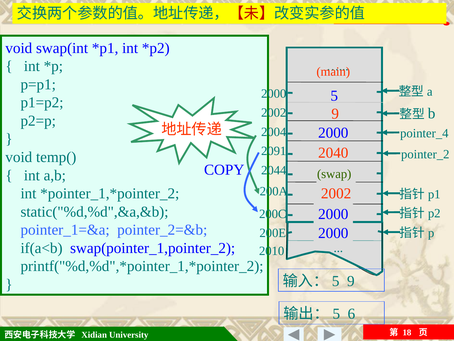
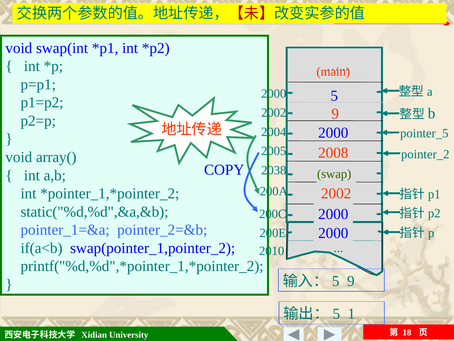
pointer_4: pointer_4 -> pointer_5
2091: 2091 -> 2005
2040: 2040 -> 2008
temp(: temp( -> array(
2044: 2044 -> 2038
6: 6 -> 1
